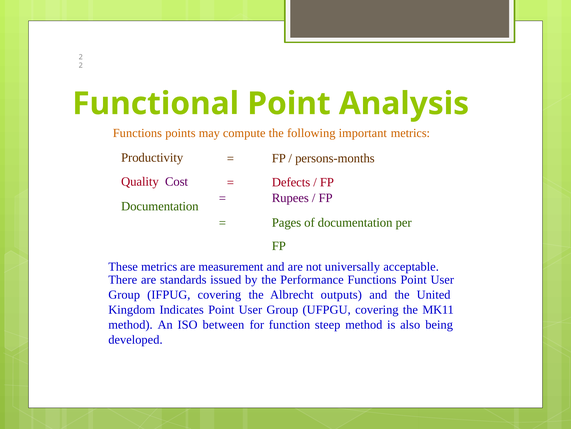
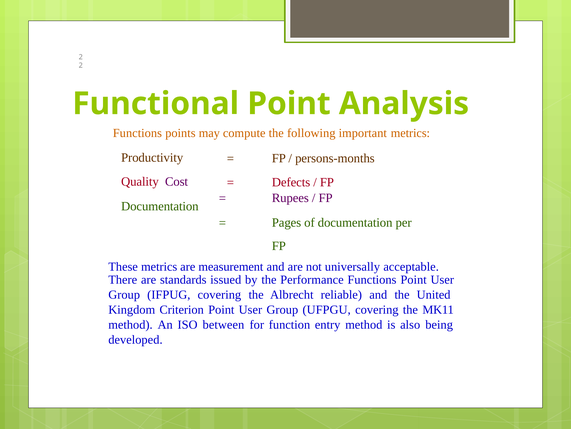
outputs: outputs -> reliable
Indicates: Indicates -> Criterion
steep: steep -> entry
